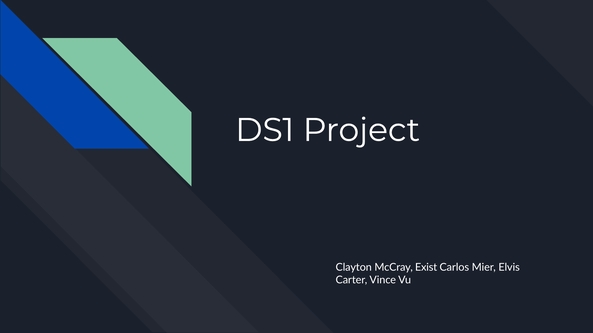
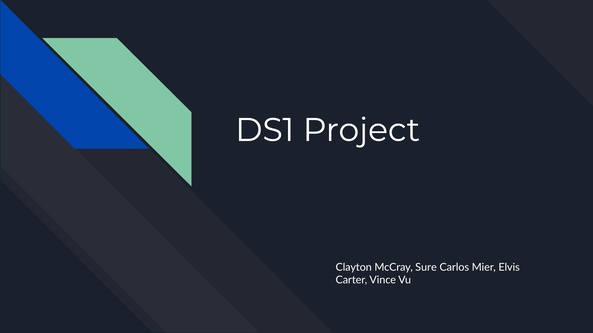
Exist: Exist -> Sure
